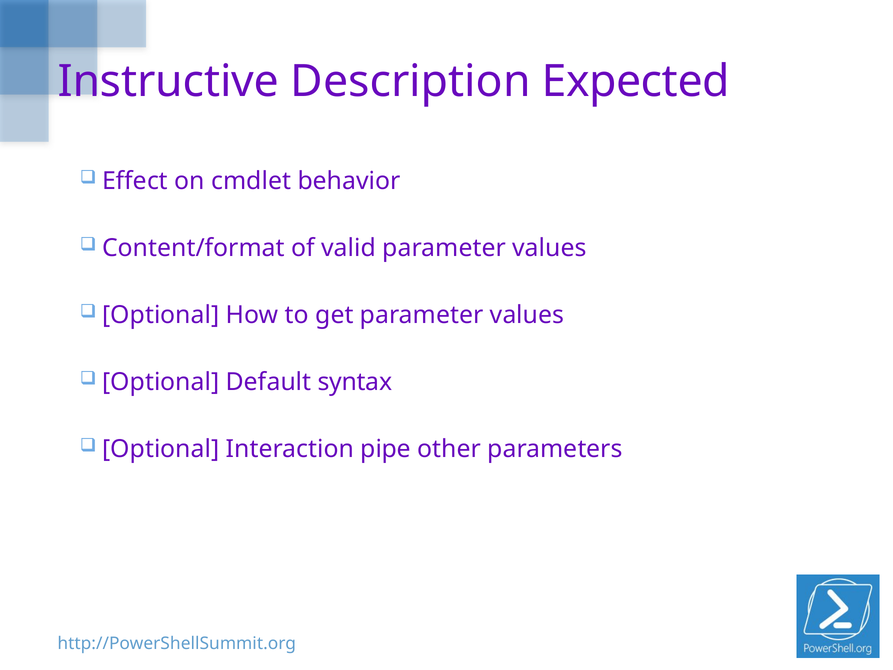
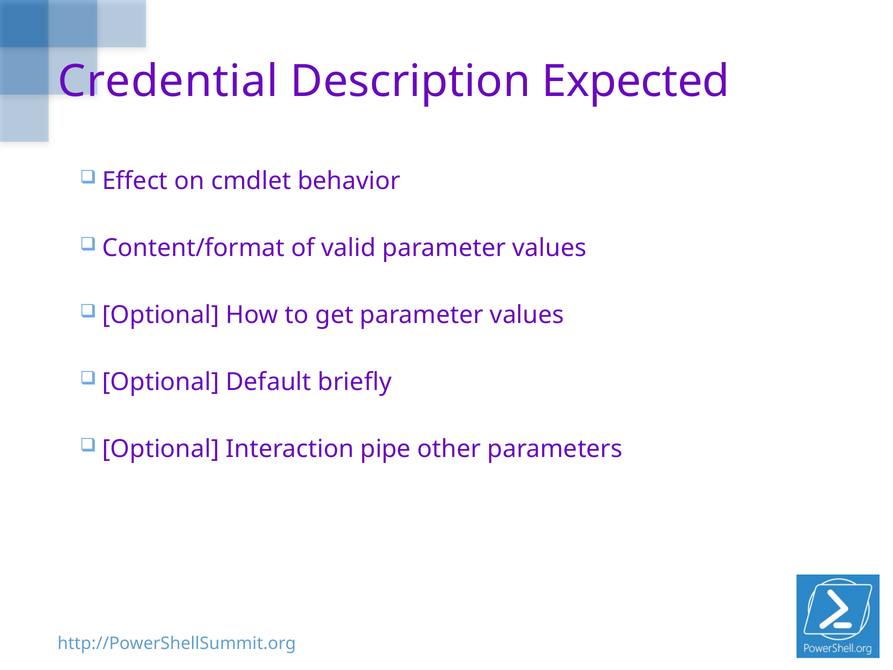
Instructive: Instructive -> Credential
syntax: syntax -> briefly
